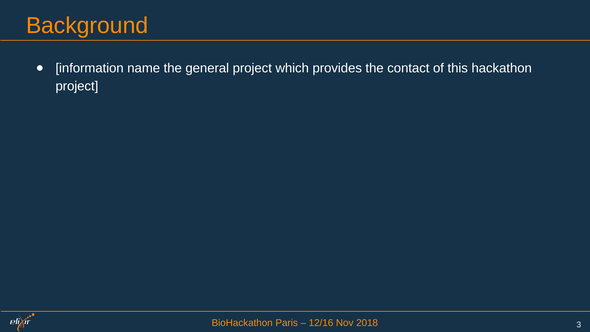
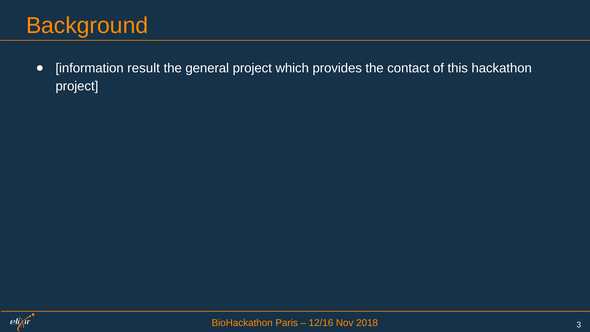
name: name -> result
